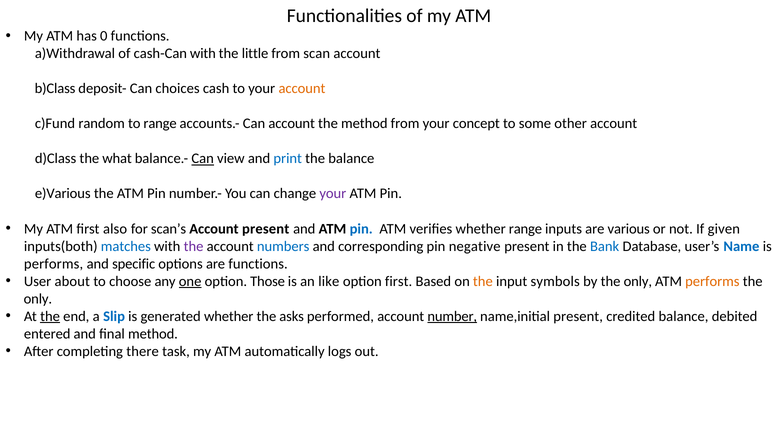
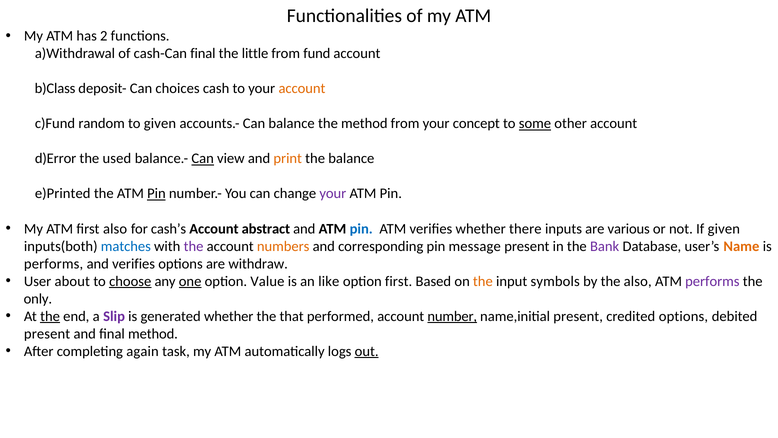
0: 0 -> 2
cash-Can with: with -> final
scan: scan -> fund
to range: range -> given
Can account: account -> balance
some underline: none -> present
d)Class: d)Class -> d)Error
what: what -> used
print colour: blue -> orange
e)Various: e)Various -> e)Printed
Pin at (156, 194) underline: none -> present
scan’s: scan’s -> cash’s
Account present: present -> abstract
whether range: range -> there
numbers colour: blue -> orange
negative: negative -> message
Bank colour: blue -> purple
Name colour: blue -> orange
and specific: specific -> verifies
are functions: functions -> withdraw
choose underline: none -> present
Those: Those -> Value
by the only: only -> also
performs at (712, 281) colour: orange -> purple
Slip colour: blue -> purple
asks: asks -> that
credited balance: balance -> options
entered at (47, 334): entered -> present
there: there -> again
out underline: none -> present
